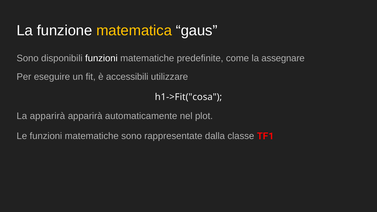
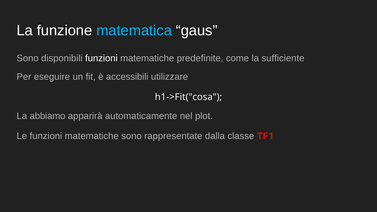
matematica colour: yellow -> light blue
assegnare: assegnare -> sufficiente
La apparirà: apparirà -> abbiamo
